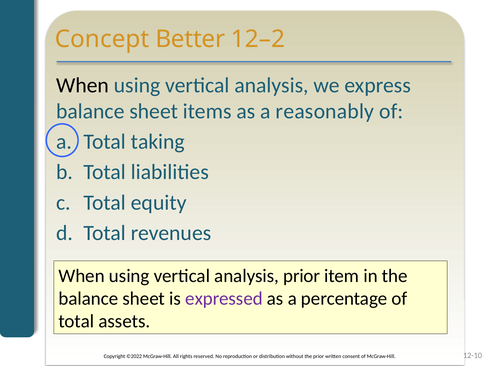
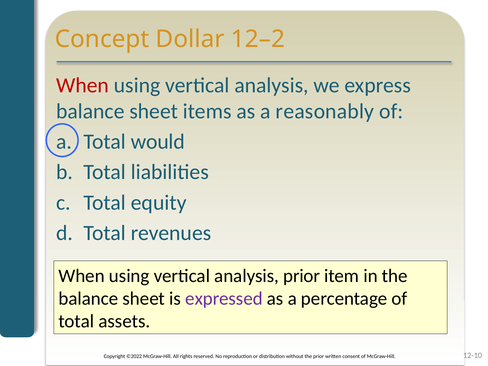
Better: Better -> Dollar
When at (82, 85) colour: black -> red
taking: taking -> would
